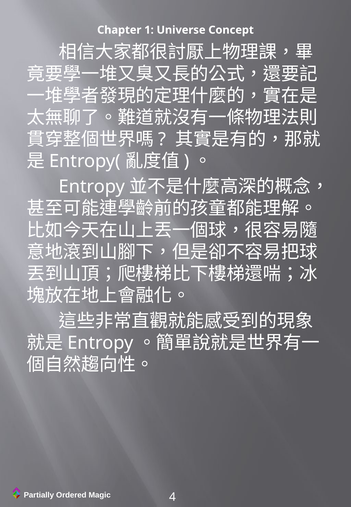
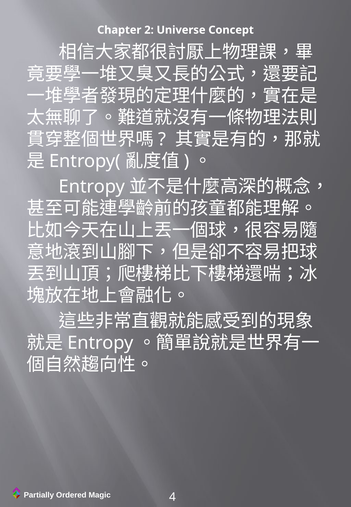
1: 1 -> 2
